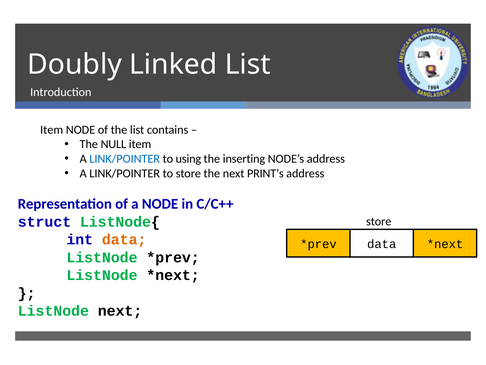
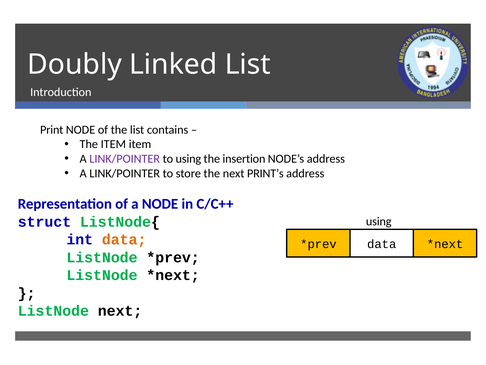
Item at (52, 130): Item -> Print
The NULL: NULL -> ITEM
LINK/POINTER at (125, 159) colour: blue -> purple
inserting: inserting -> insertion
store at (379, 221): store -> using
